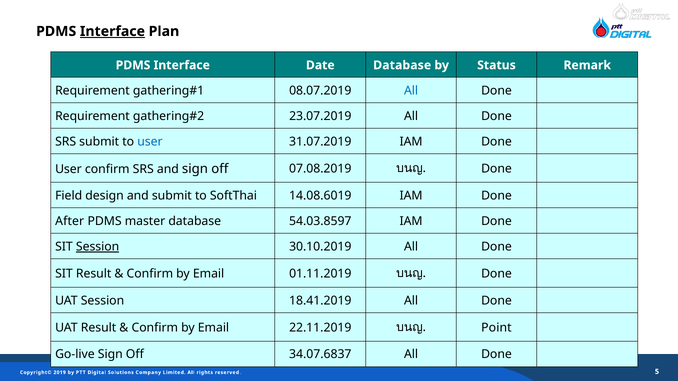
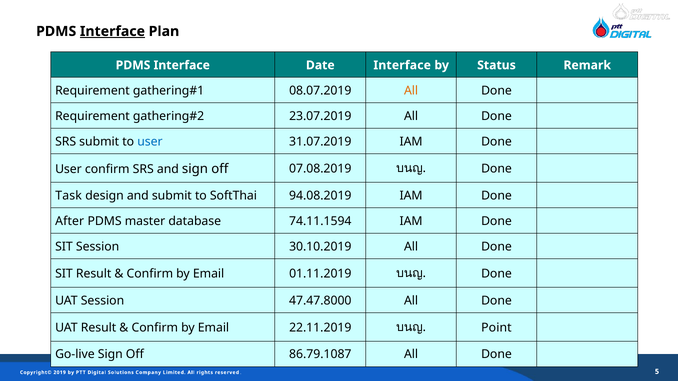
Date Database: Database -> Interface
All at (411, 91) colour: blue -> orange
Field: Field -> Task
14.08.6019: 14.08.6019 -> 94.08.2019
54.03.8597: 54.03.8597 -> 74.11.1594
Session at (98, 247) underline: present -> none
18.41.2019: 18.41.2019 -> 47.47.8000
34.07.6837: 34.07.6837 -> 86.79.1087
